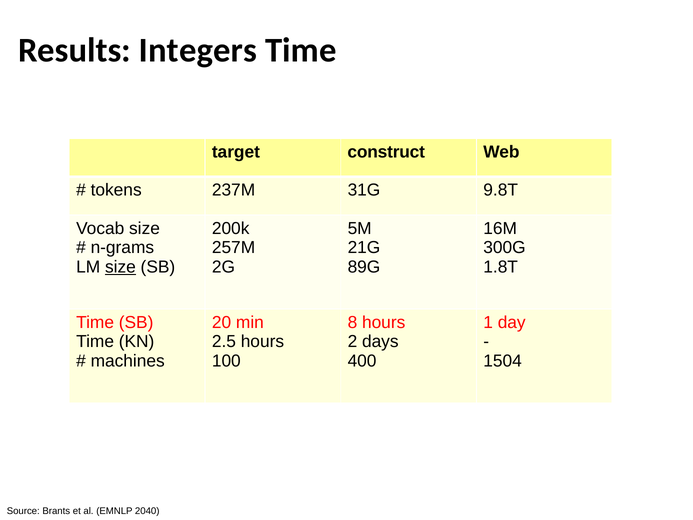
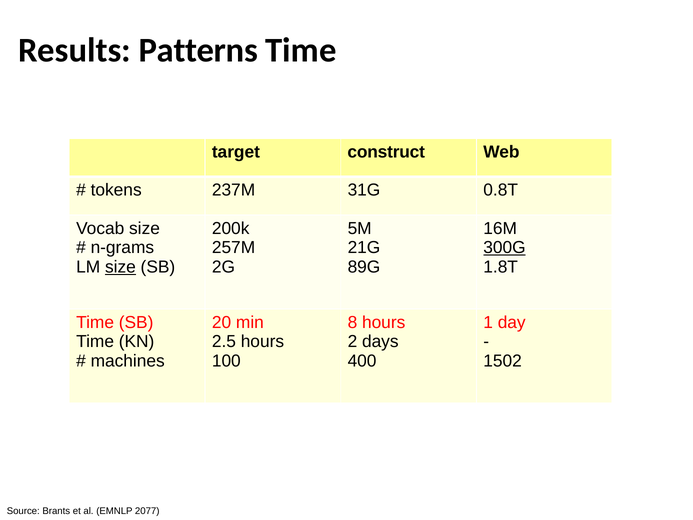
Integers: Integers -> Patterns
9.8T: 9.8T -> 0.8T
300G underline: none -> present
1504: 1504 -> 1502
2040: 2040 -> 2077
